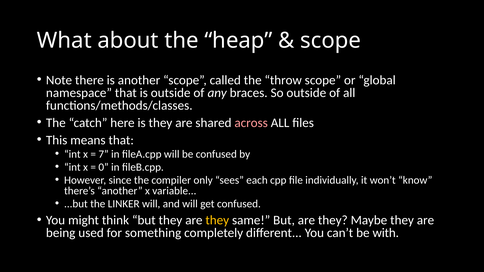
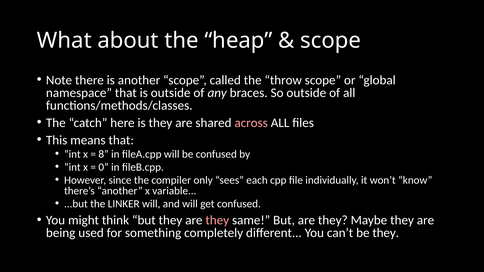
7: 7 -> 8
they at (217, 220) colour: yellow -> pink
be with: with -> they
